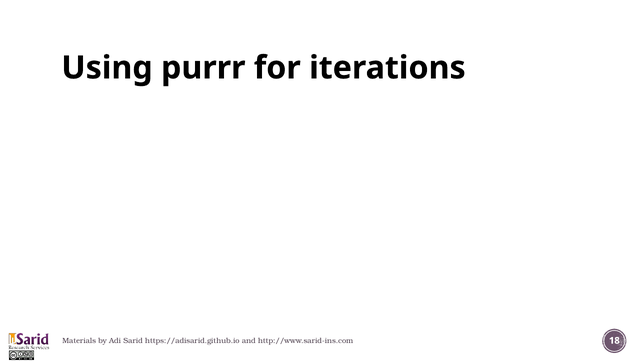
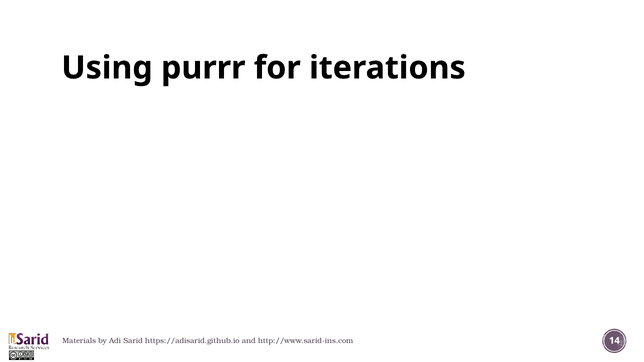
18: 18 -> 14
